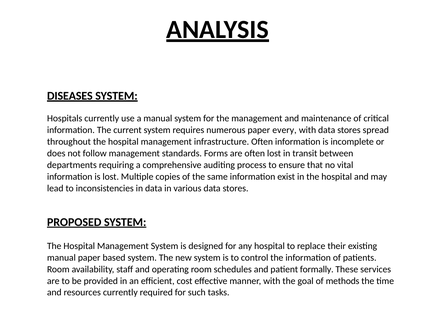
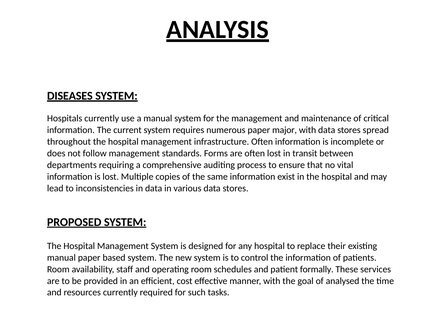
every: every -> major
methods: methods -> analysed
